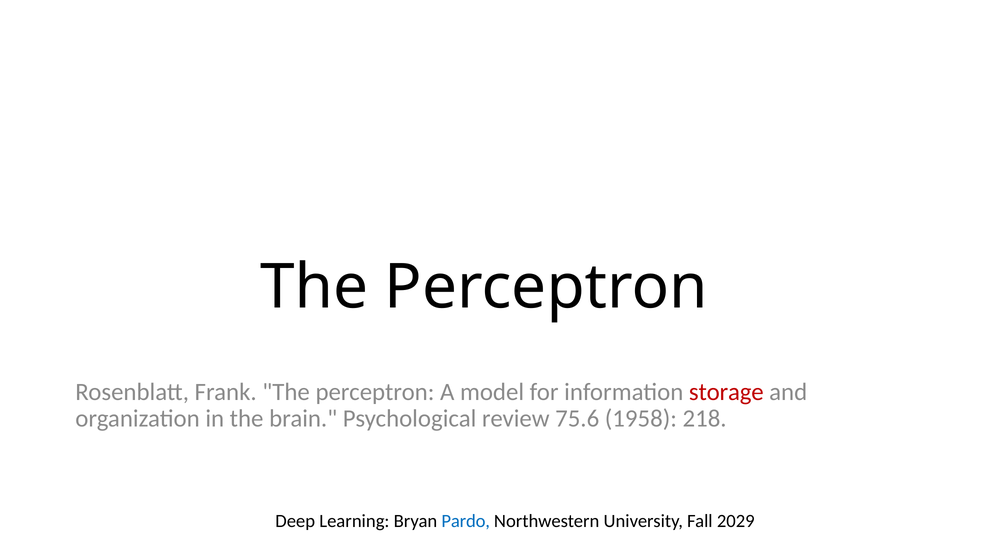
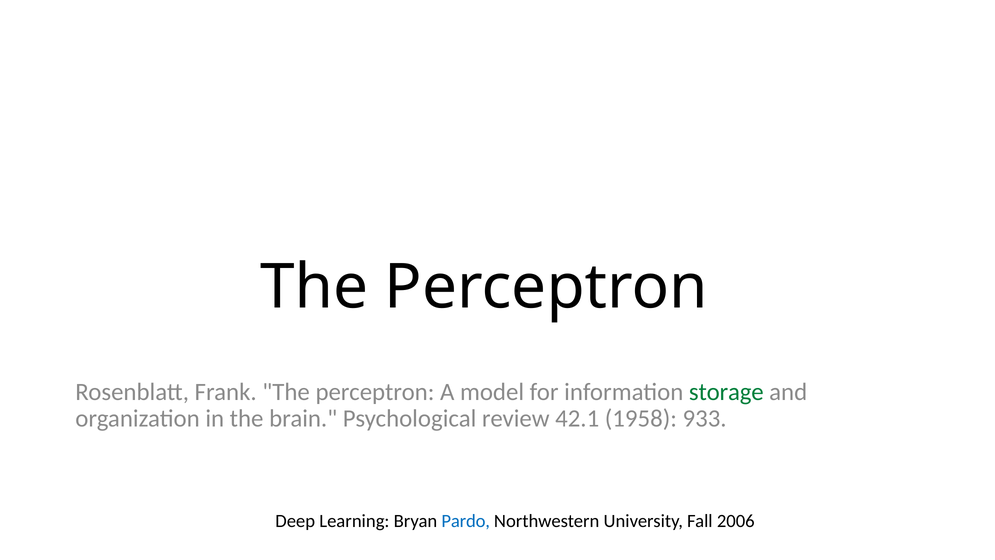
storage colour: red -> green
75.6: 75.6 -> 42.1
218: 218 -> 933
2029: 2029 -> 2006
